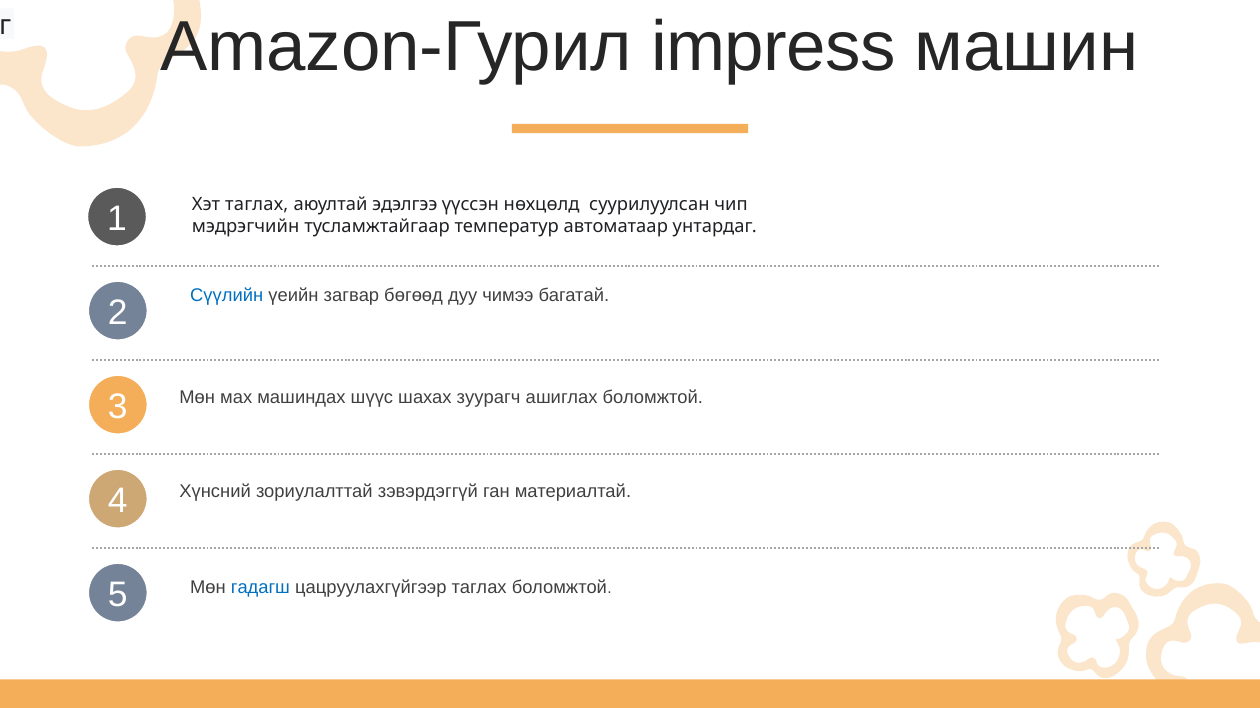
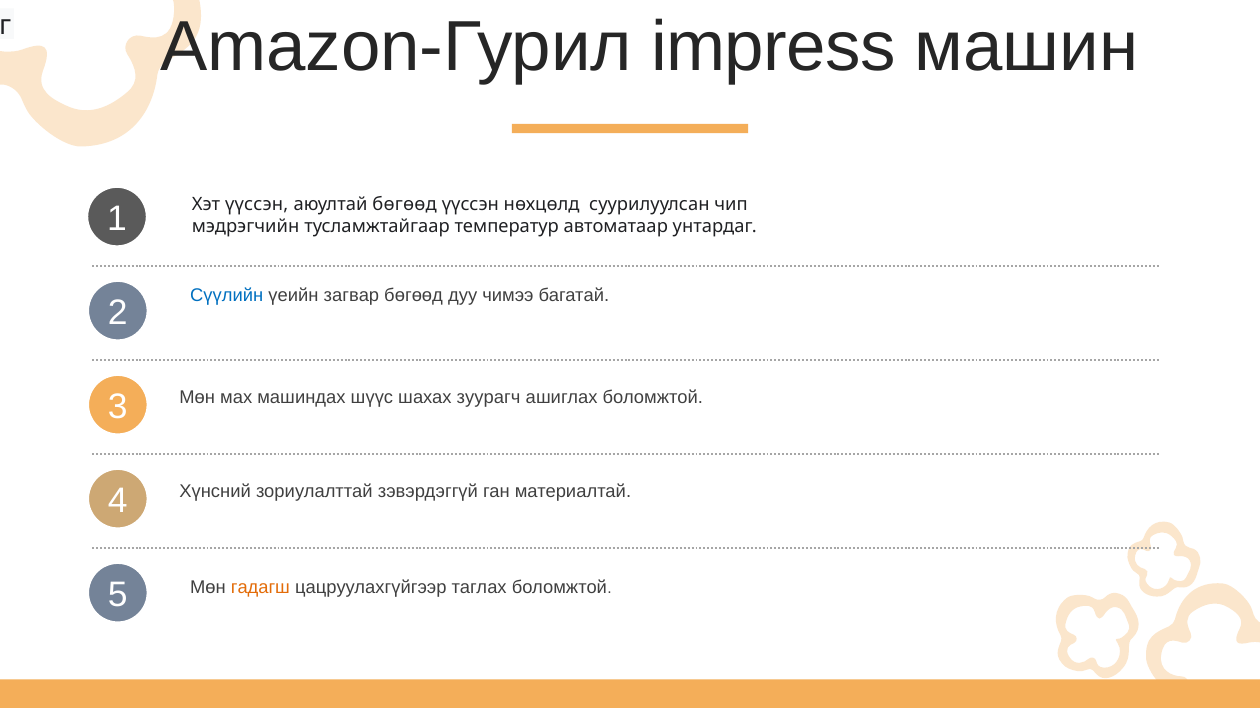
Хэт таглах: таглах -> үүссэн
аюултай эдэлгээ: эдэлгээ -> бөгөөд
гадагш colour: blue -> orange
